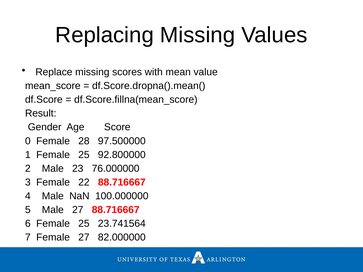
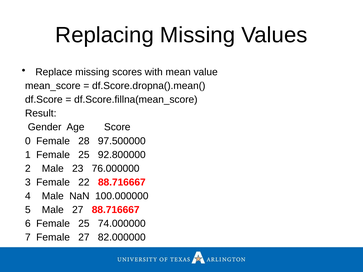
23.741564: 23.741564 -> 74.000000
